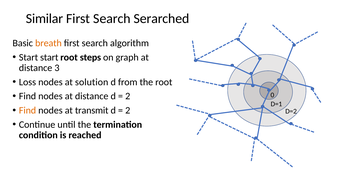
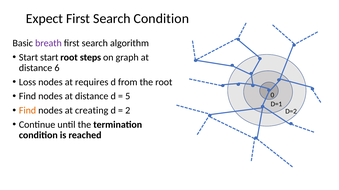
Similar: Similar -> Expect
Search Serarched: Serarched -> Condition
breath colour: orange -> purple
3: 3 -> 6
solution: solution -> requires
2 at (128, 97): 2 -> 5
transmit: transmit -> creating
